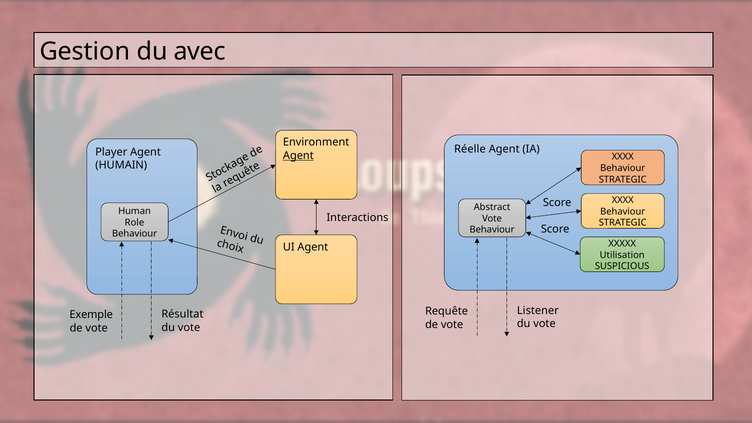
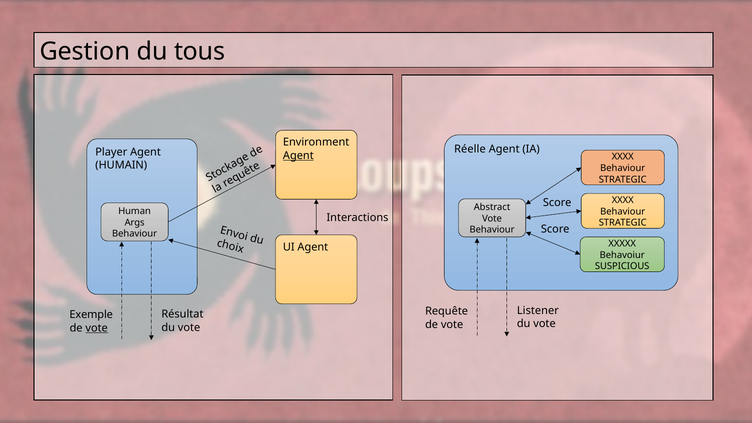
avec: avec -> tous
Role: Role -> Args
Utilisation: Utilisation -> Behavoiur
vote at (97, 328) underline: none -> present
